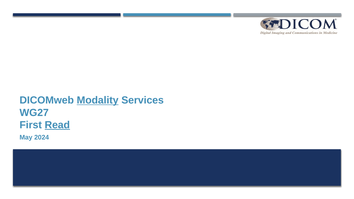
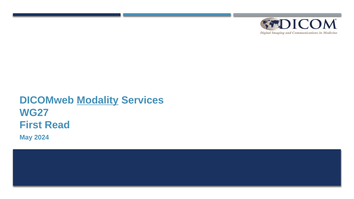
Read underline: present -> none
